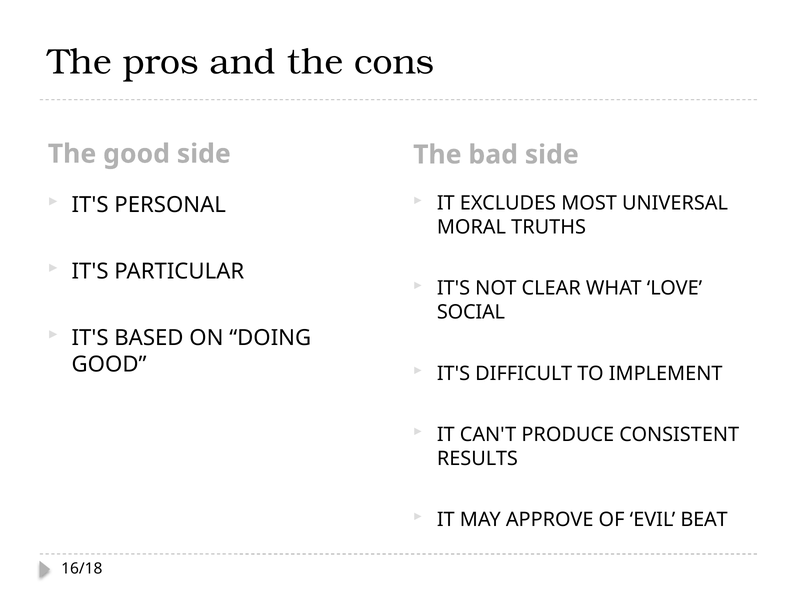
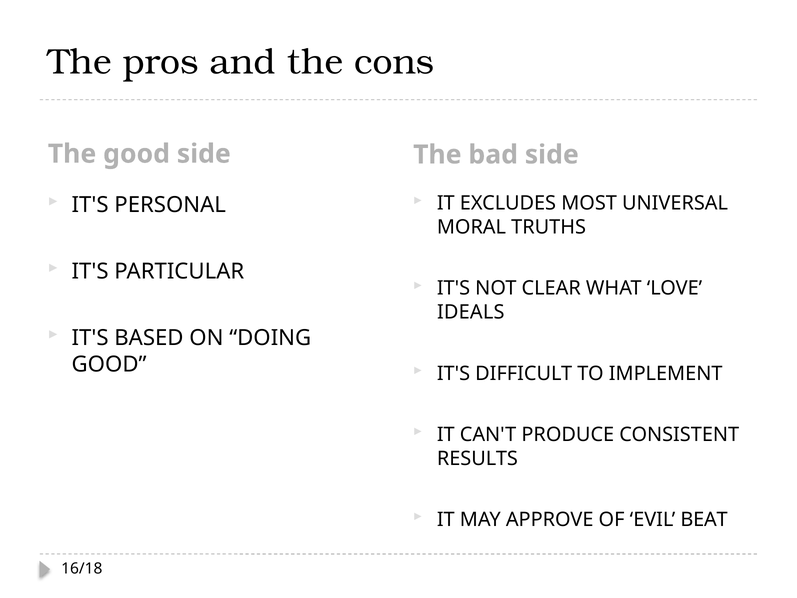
SOCIAL: SOCIAL -> IDEALS
